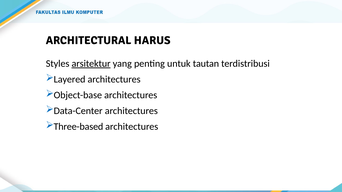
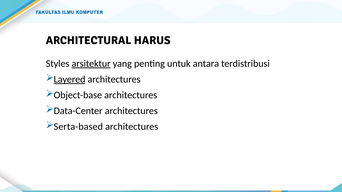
tautan: tautan -> antara
Layered underline: none -> present
Three-based: Three-based -> Serta-based
